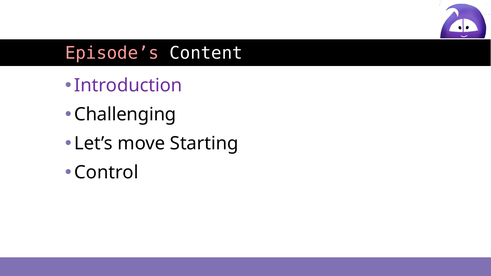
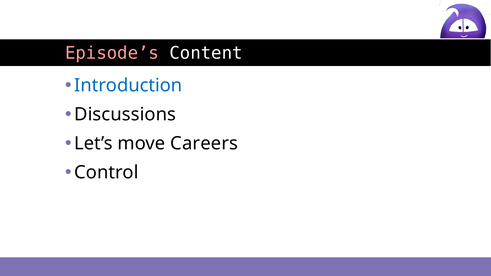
Introduction colour: purple -> blue
Challenging: Challenging -> Discussions
Starting: Starting -> Careers
